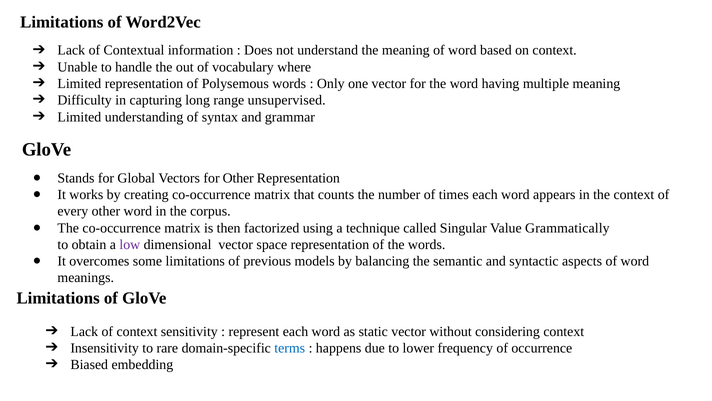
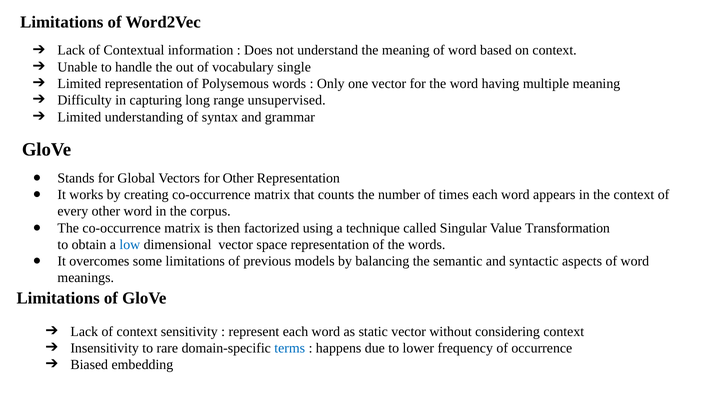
where: where -> single
Grammatically: Grammatically -> Transformation
low colour: purple -> blue
